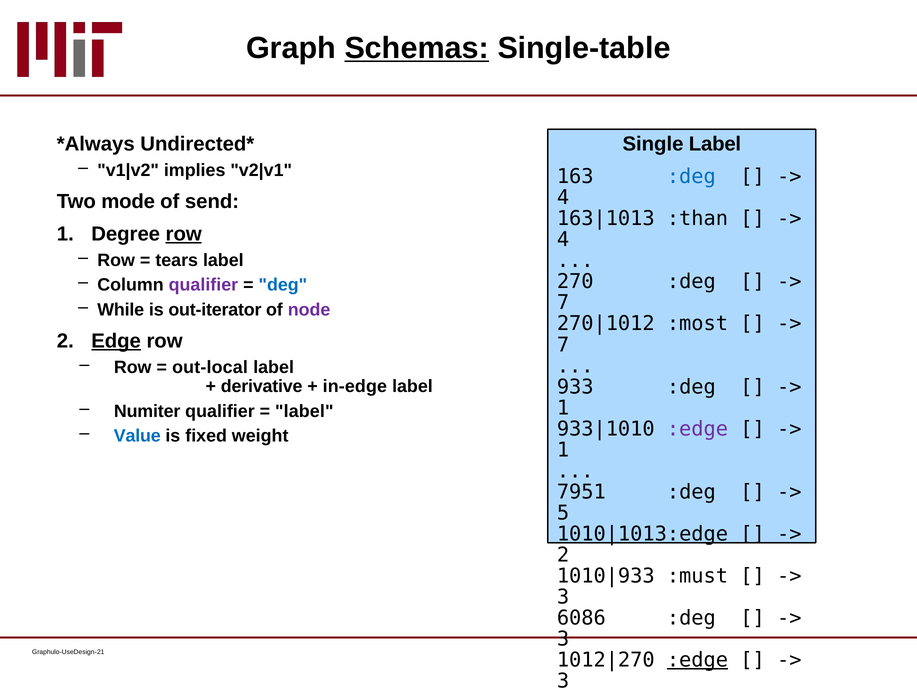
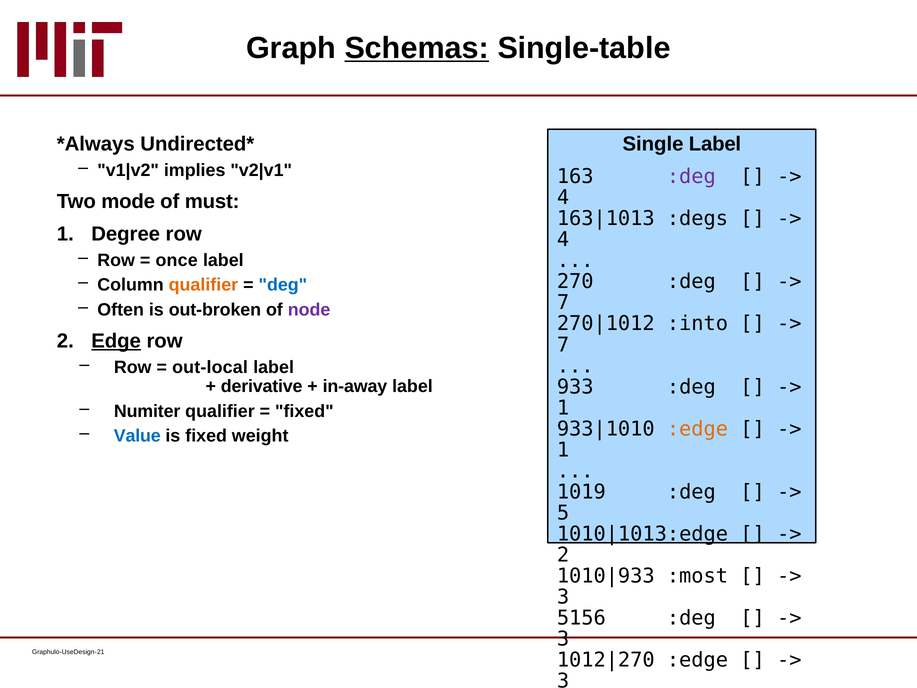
:deg at (691, 177) colour: blue -> purple
send: send -> must
:than: :than -> :degs
row at (184, 234) underline: present -> none
tears: tears -> once
qualifier at (203, 285) colour: purple -> orange
While: While -> Often
out-iterator: out-iterator -> out-broken
:most: :most -> :into
in-edge: in-edge -> in-away
label at (304, 411): label -> fixed
:edge at (697, 429) colour: purple -> orange
7951: 7951 -> 1019
:must: :must -> :most
6086: 6086 -> 5156
:edge at (697, 660) underline: present -> none
